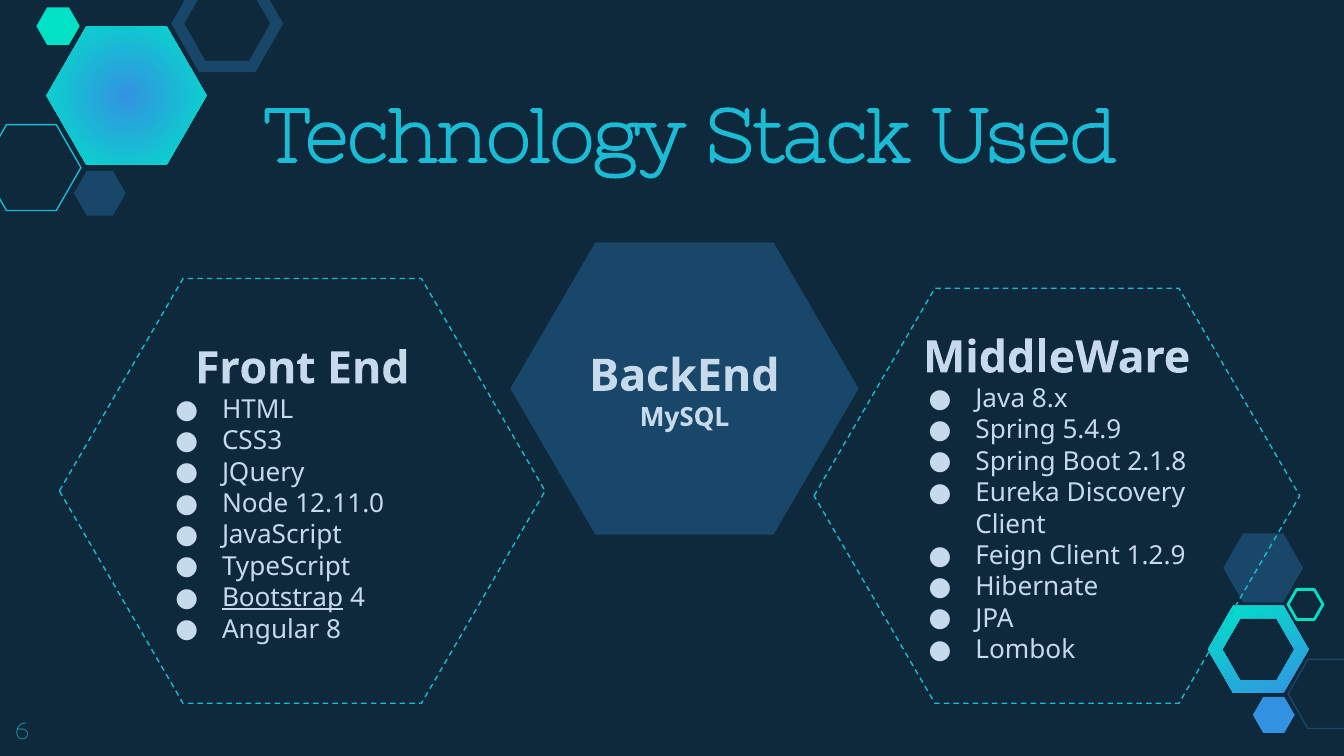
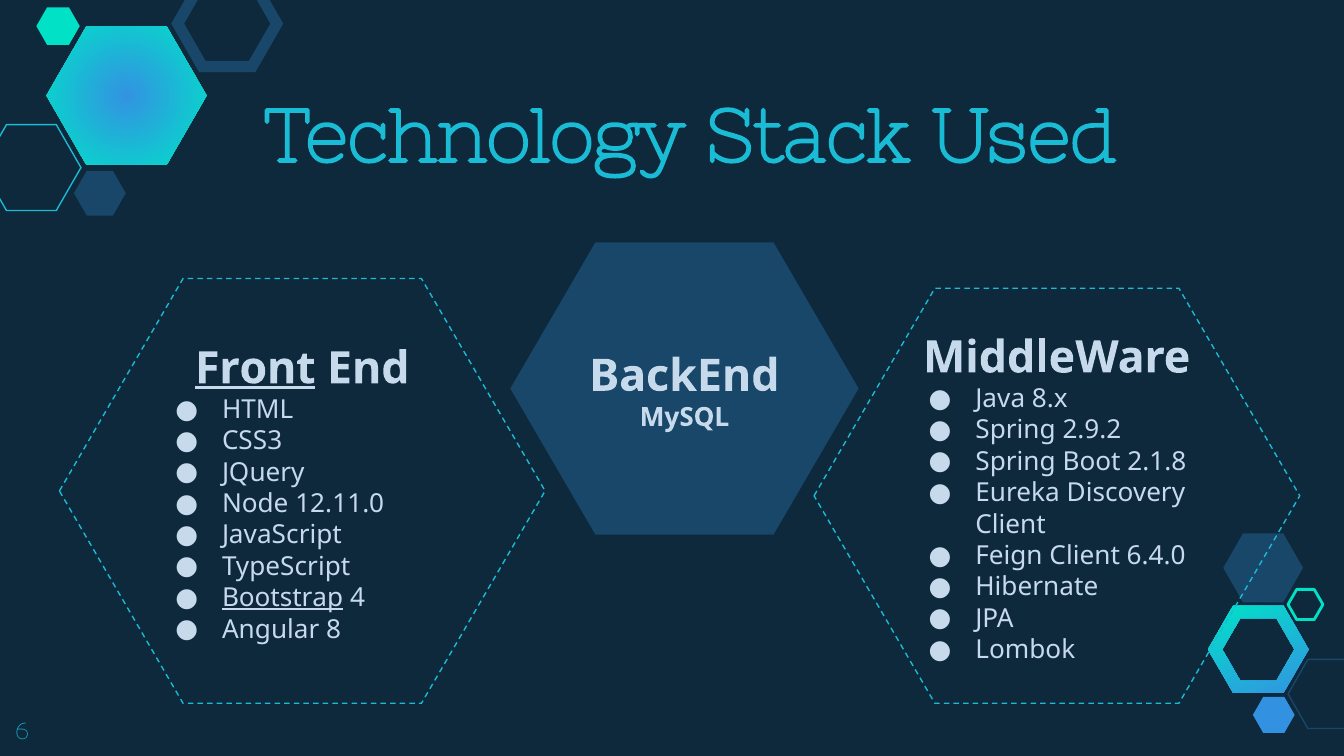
Front underline: none -> present
5.4.9: 5.4.9 -> 2.9.2
1.2.9: 1.2.9 -> 6.4.0
